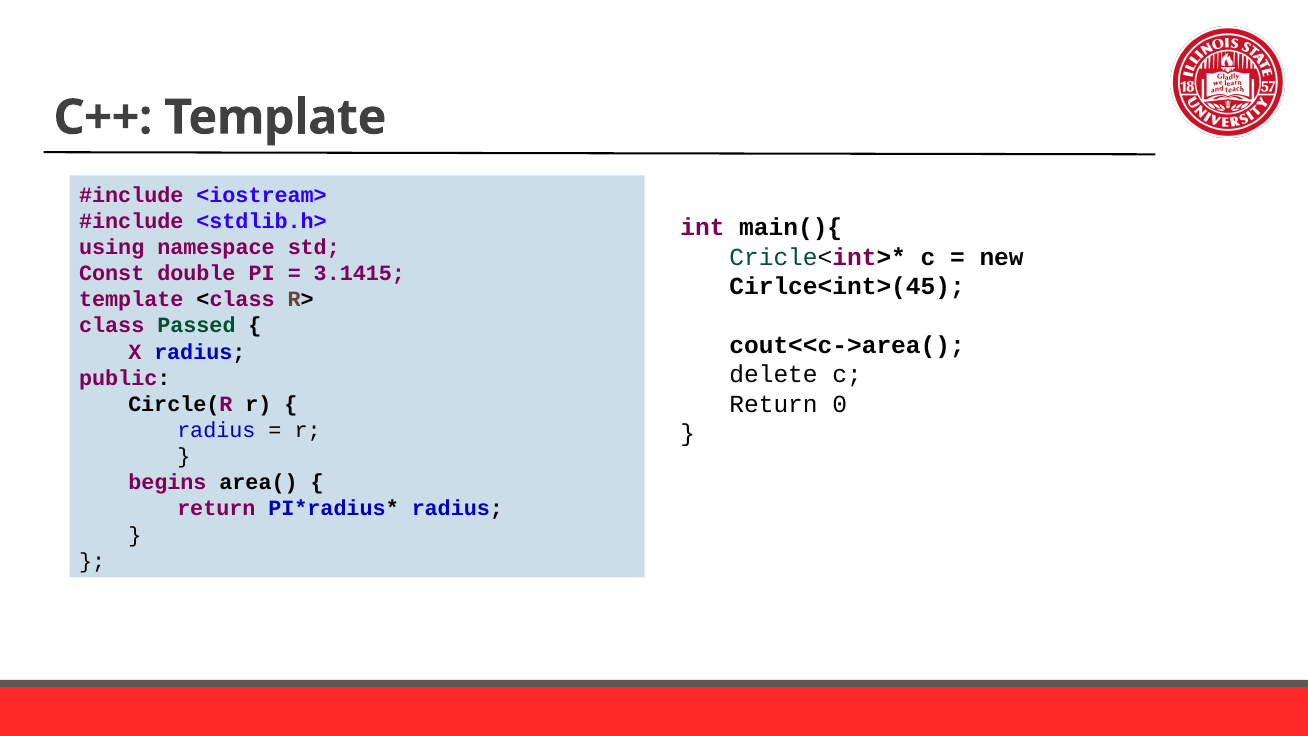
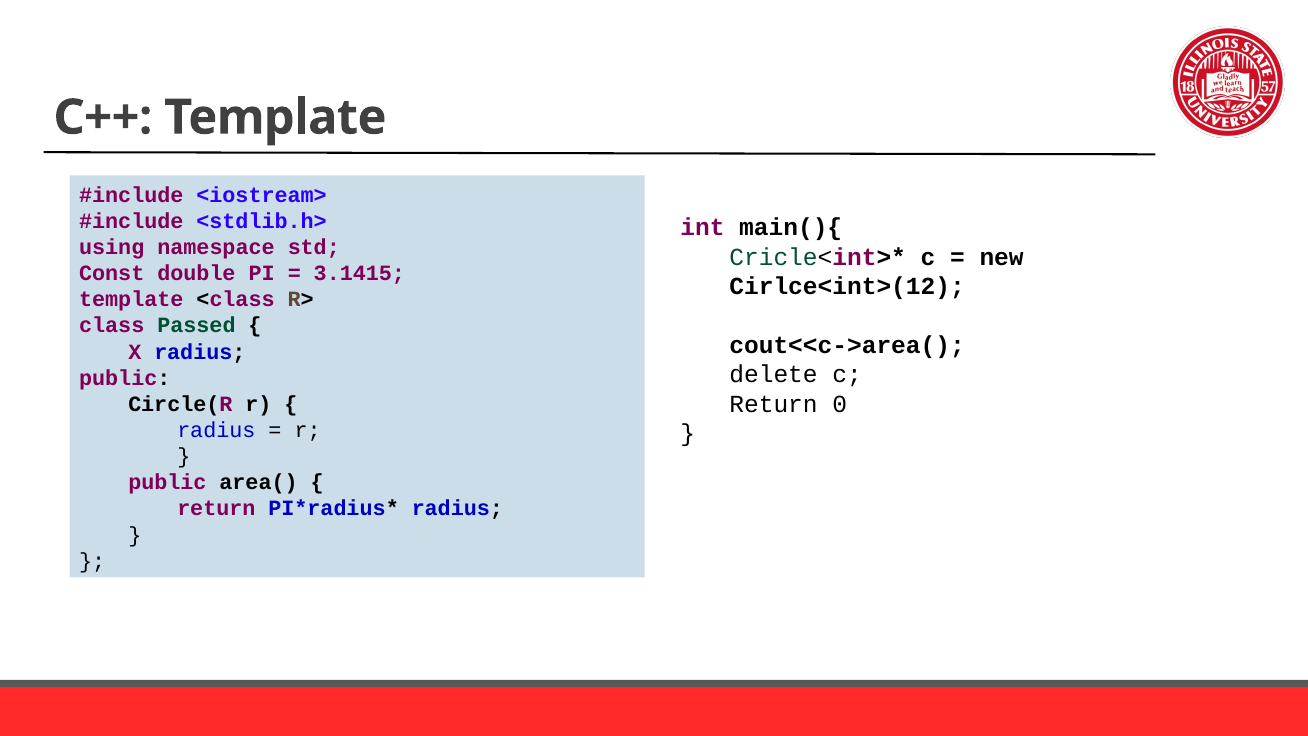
Cirlce<int>(45: Cirlce<int>(45 -> Cirlce<int>(12
begins at (167, 482): begins -> public
